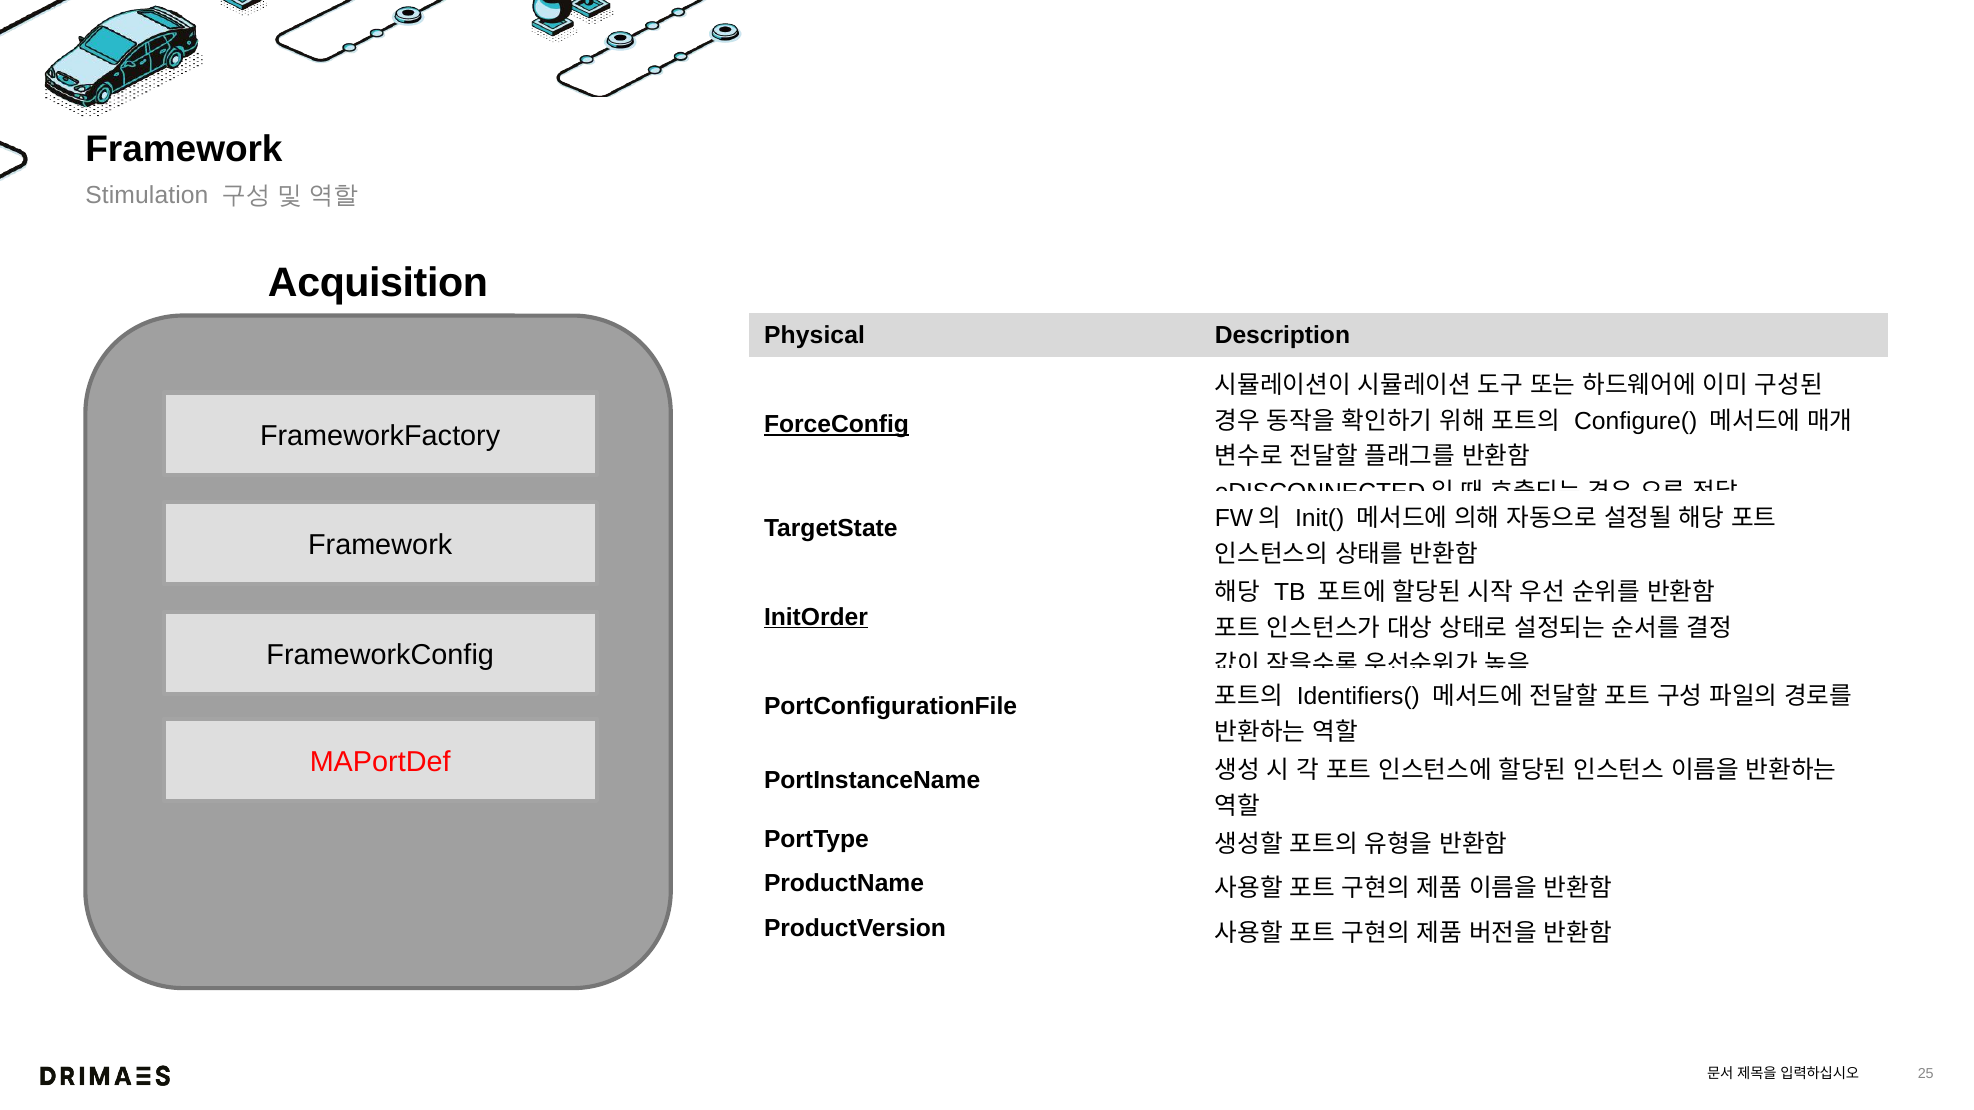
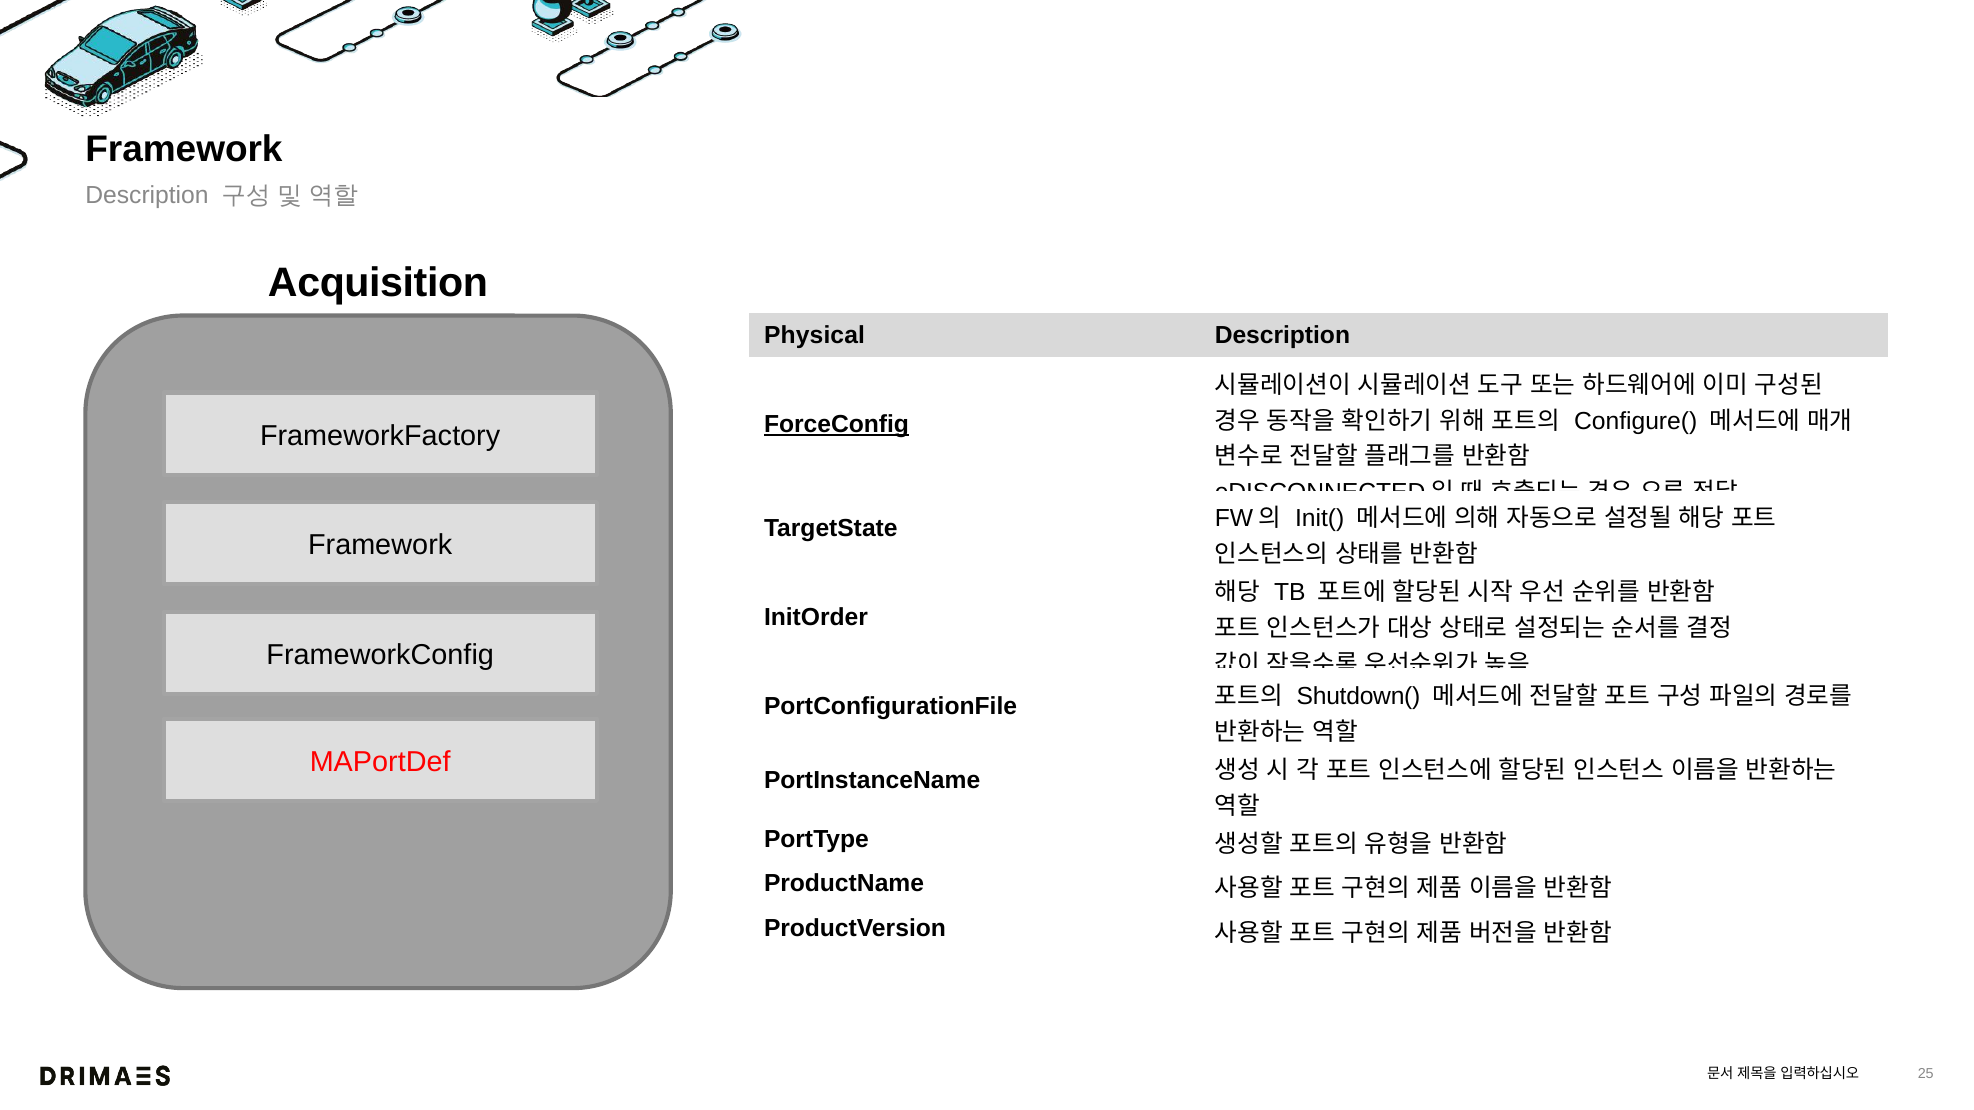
Stimulation at (147, 195): Stimulation -> Description
InitOrder underline: present -> none
Identifiers(: Identifiers( -> Shutdown(
